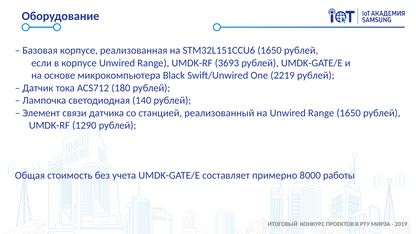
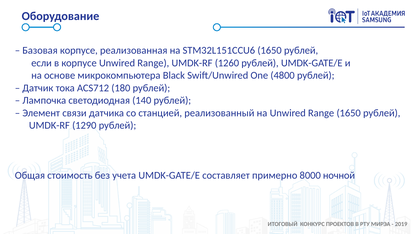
3693: 3693 -> 1260
2219: 2219 -> 4800
работы: работы -> ночной
